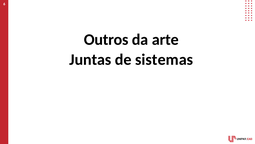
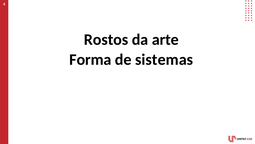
Outros: Outros -> Rostos
Juntas: Juntas -> Forma
